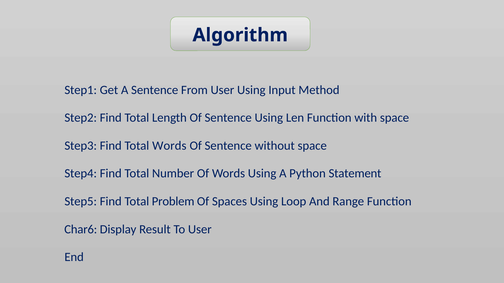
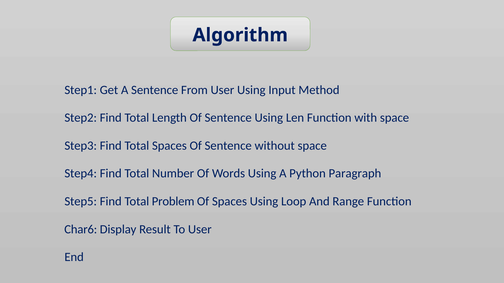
Total Words: Words -> Spaces
Statement: Statement -> Paragraph
